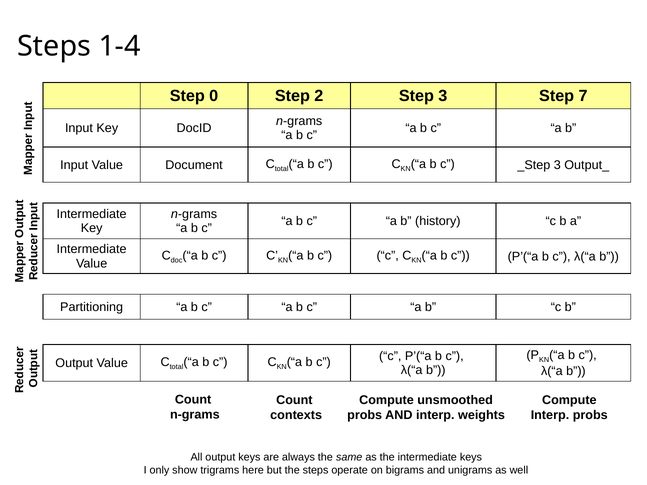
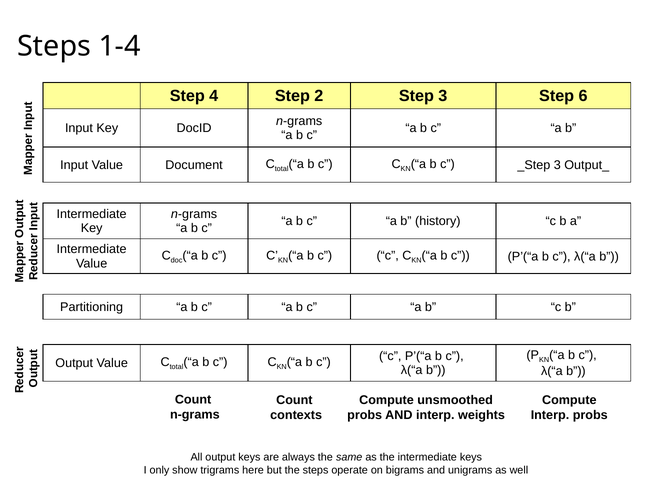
0: 0 -> 4
7: 7 -> 6
